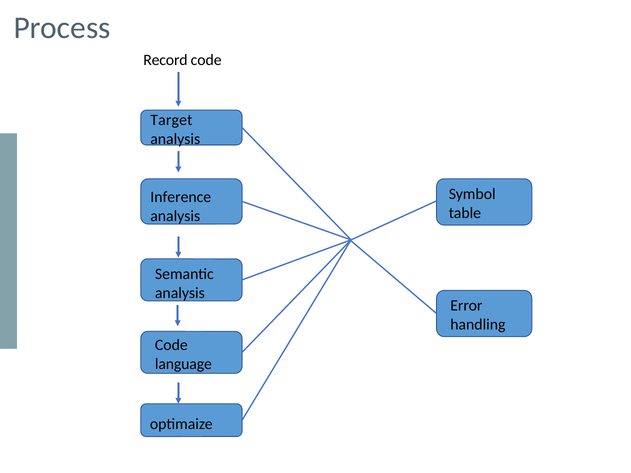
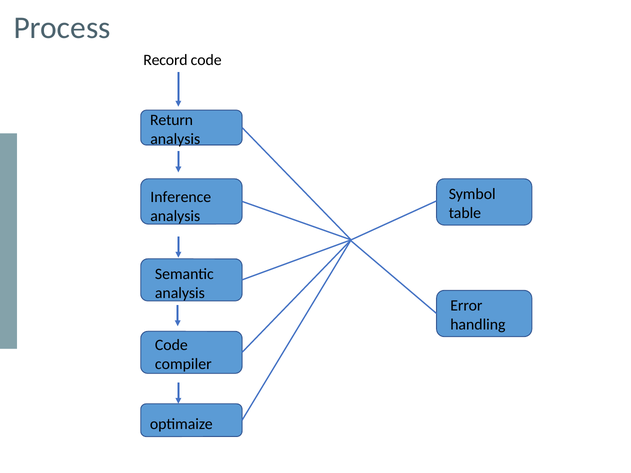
Target: Target -> Return
language: language -> compiler
